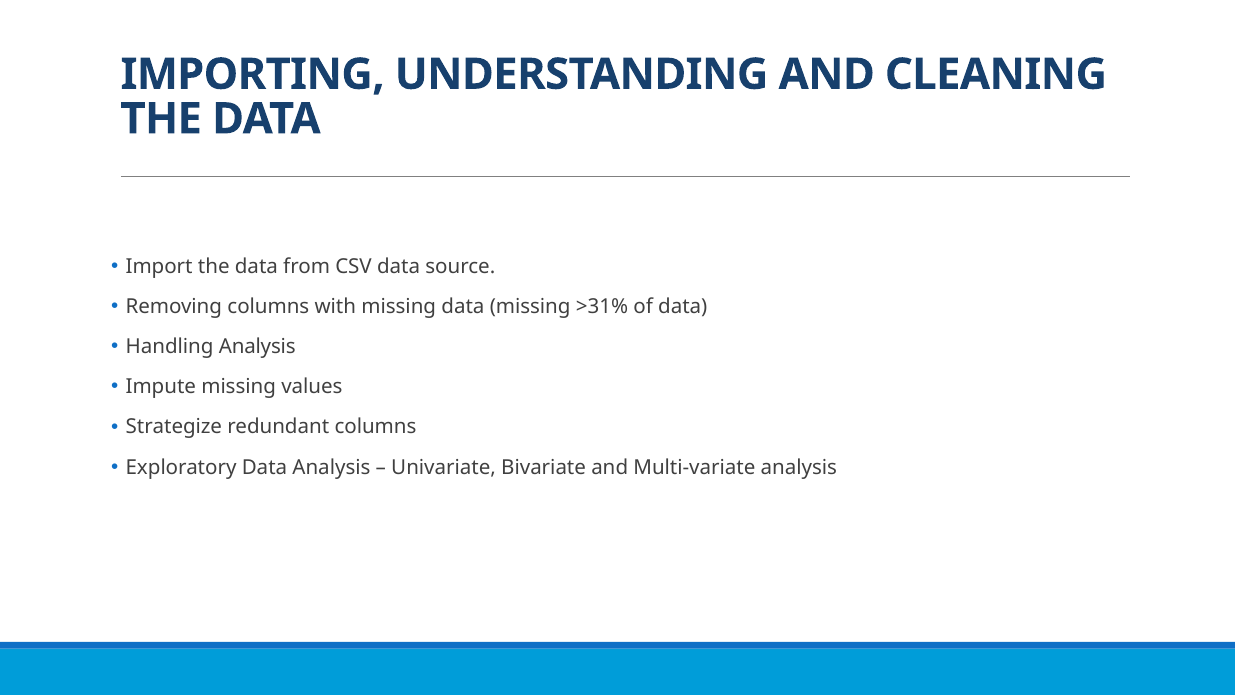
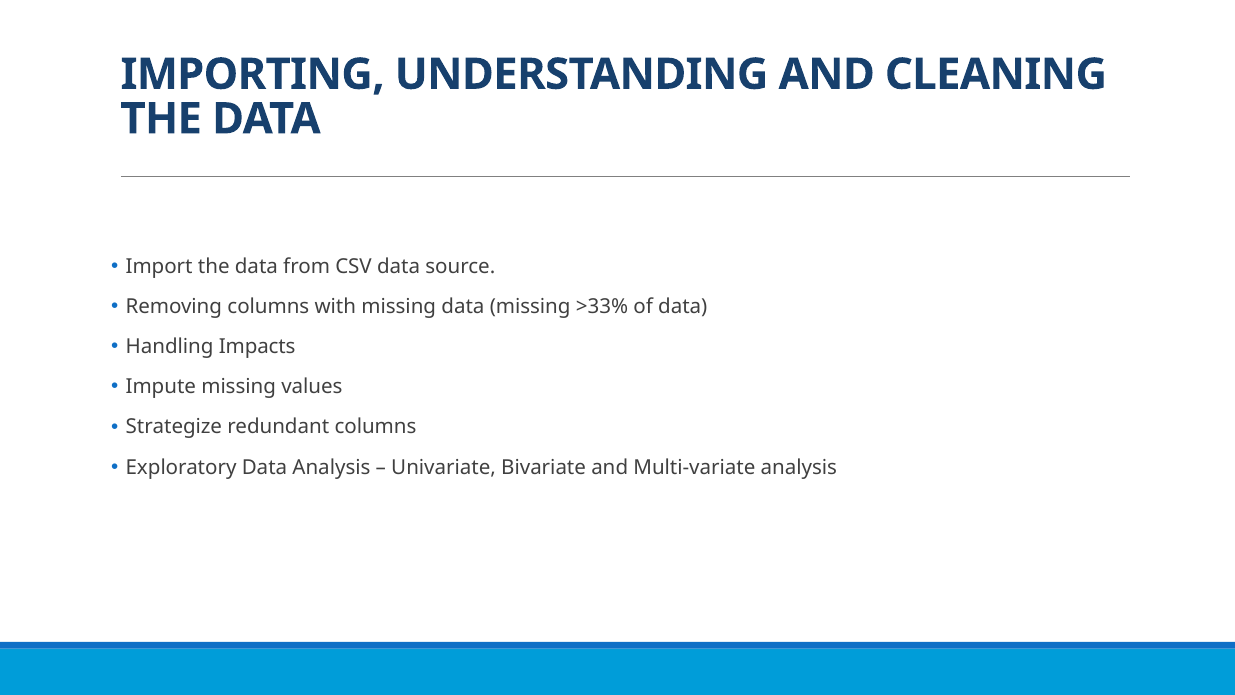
>31%: >31% -> >33%
Handling Analysis: Analysis -> Impacts
